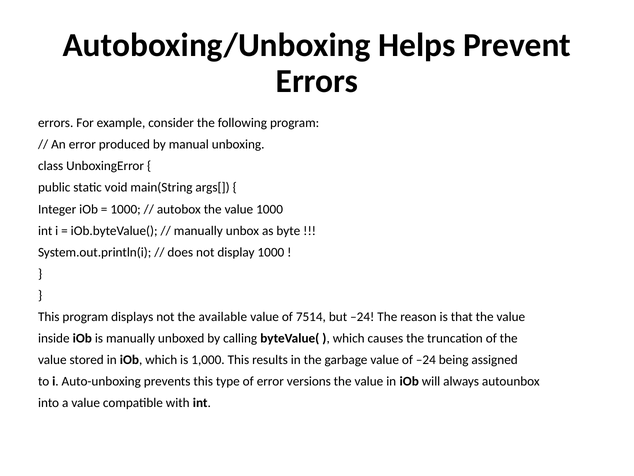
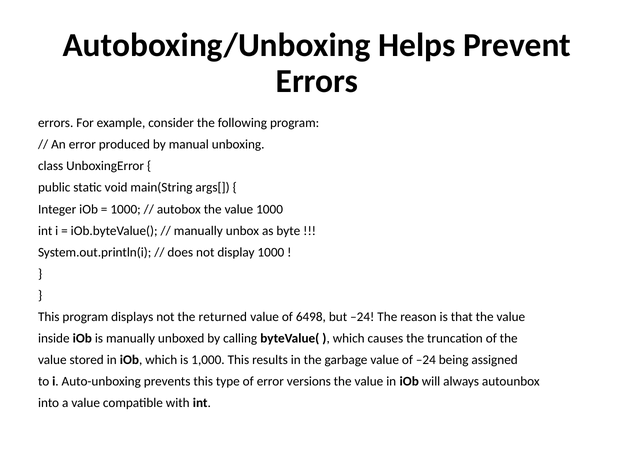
available: available -> returned
7514: 7514 -> 6498
